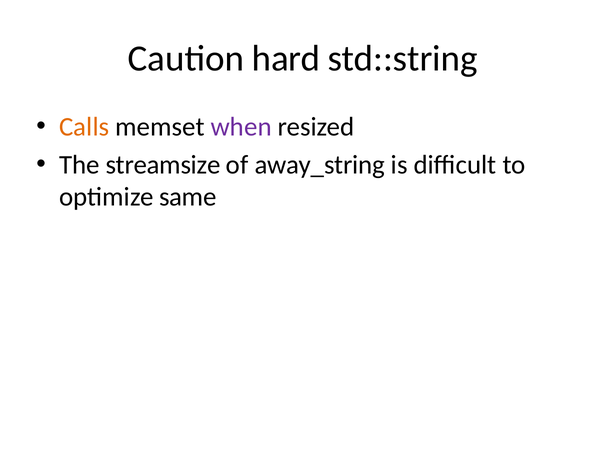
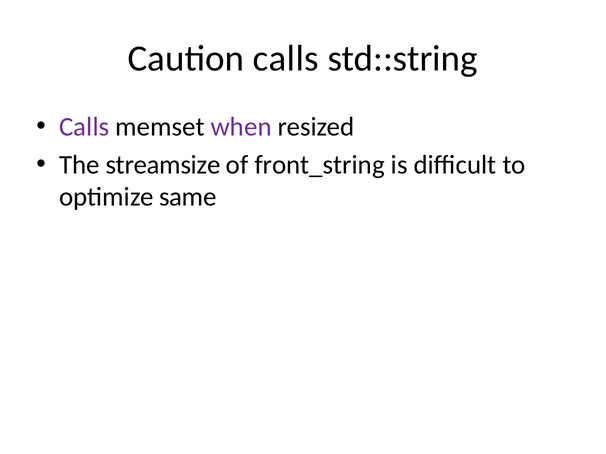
Caution hard: hard -> calls
Calls at (84, 127) colour: orange -> purple
away_string: away_string -> front_string
